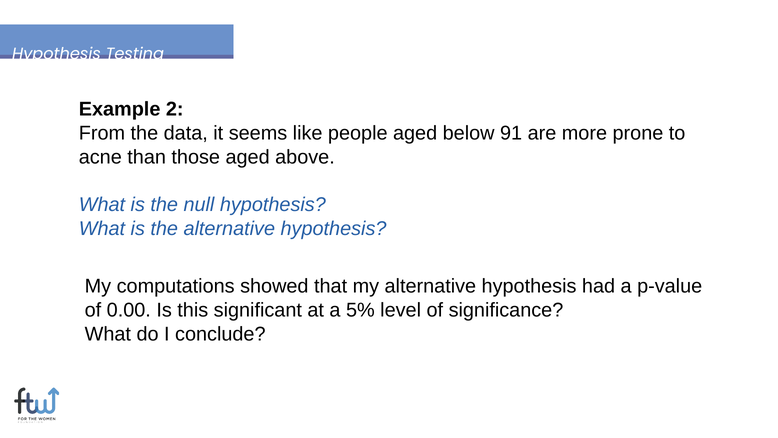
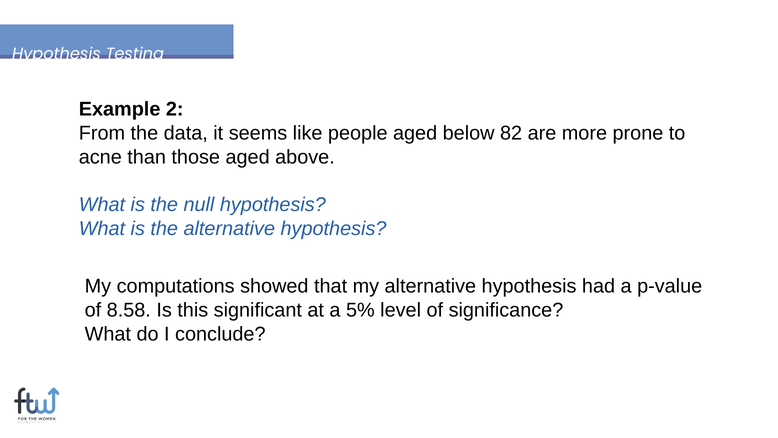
91: 91 -> 82
0.00: 0.00 -> 8.58
